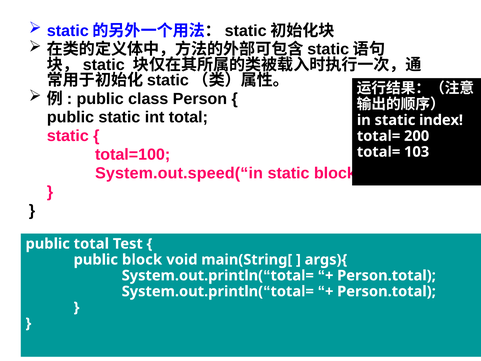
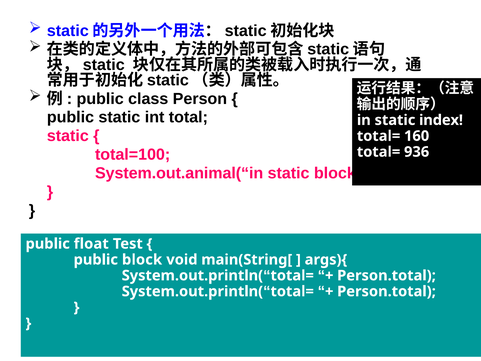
200: 200 -> 160
103: 103 -> 936
System.out.speed(“in: System.out.speed(“in -> System.out.animal(“in
public total: total -> float
